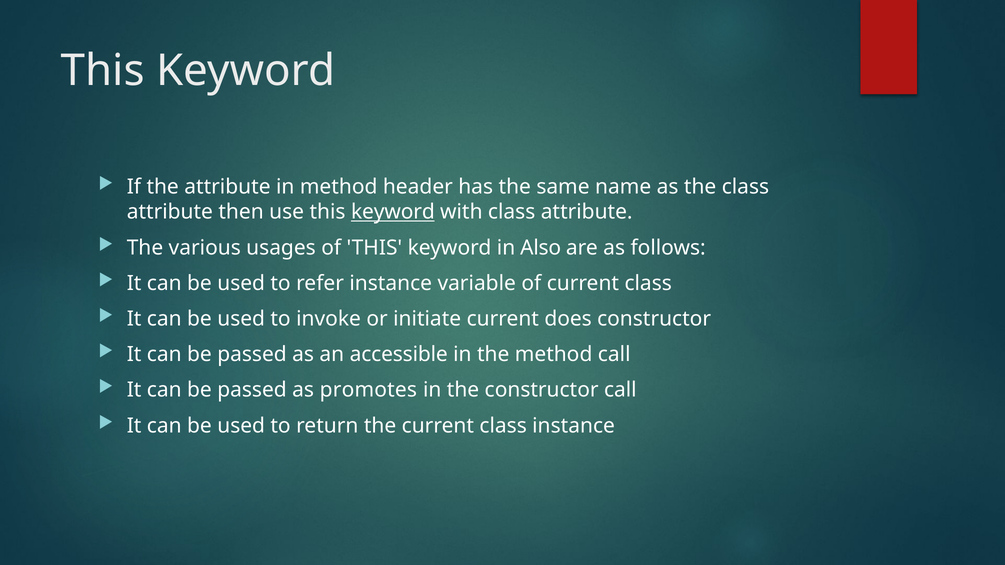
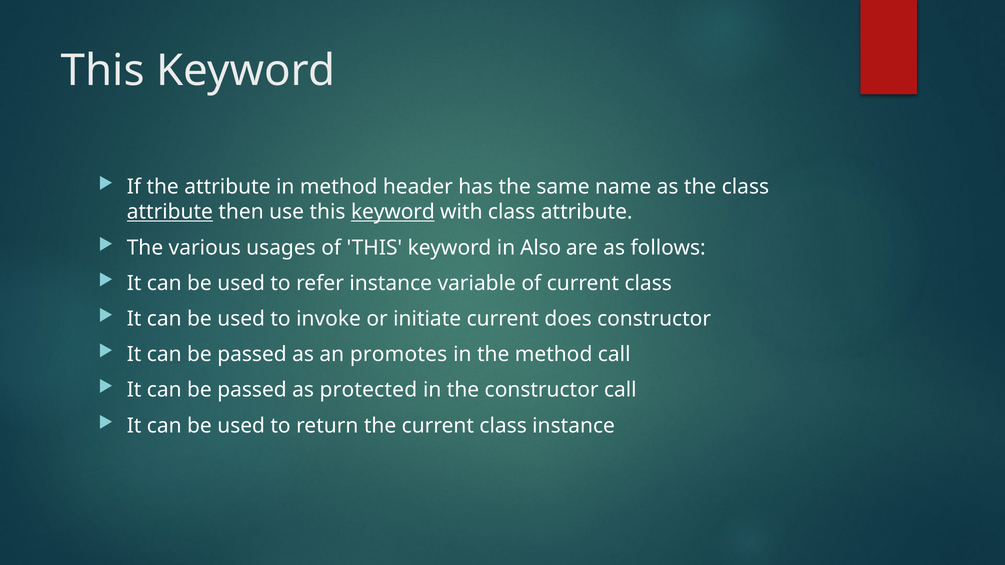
attribute at (170, 212) underline: none -> present
accessible: accessible -> promotes
promotes: promotes -> protected
